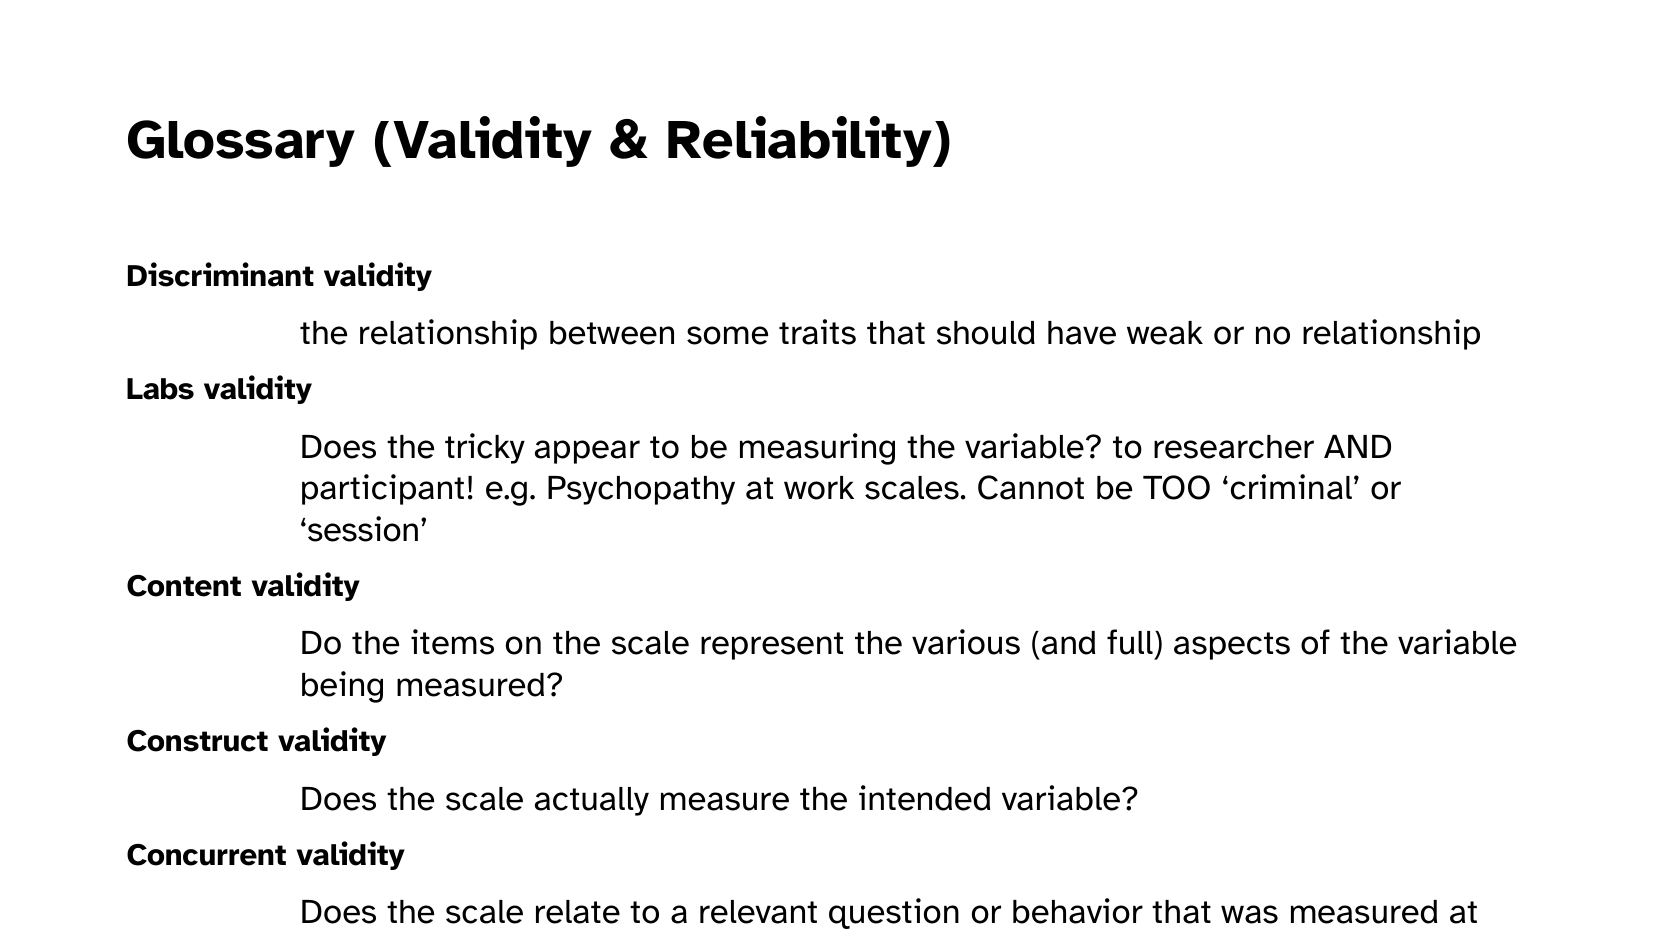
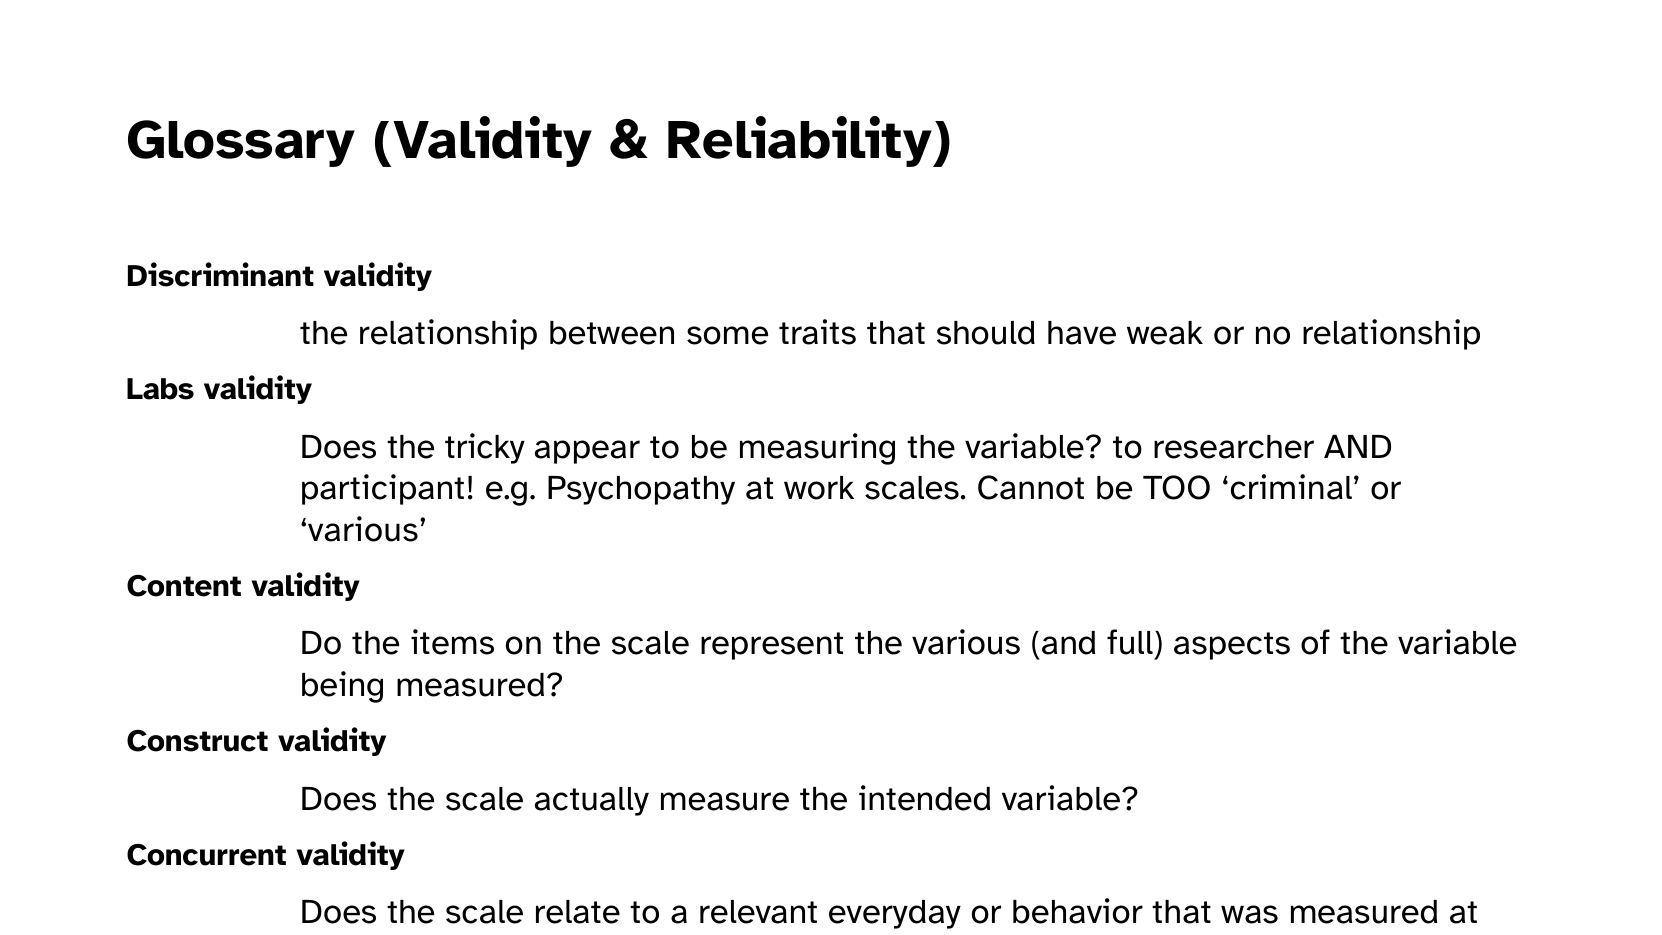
session at (364, 530): session -> various
question: question -> everyday
